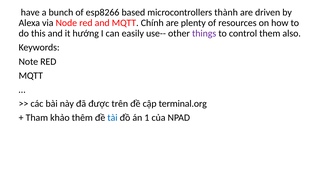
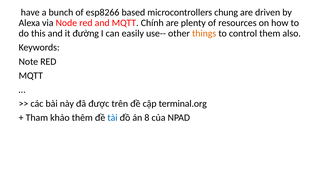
thành: thành -> chung
hướng: hướng -> đường
things colour: purple -> orange
1: 1 -> 8
